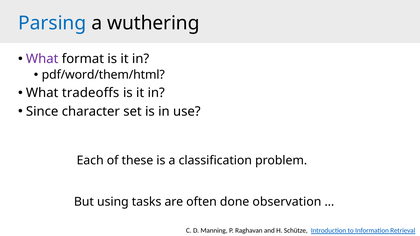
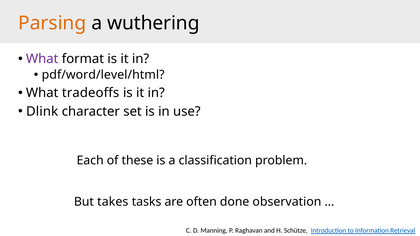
Parsing colour: blue -> orange
pdf/word/them/html: pdf/word/them/html -> pdf/word/level/html
Since: Since -> Dlink
using: using -> takes
